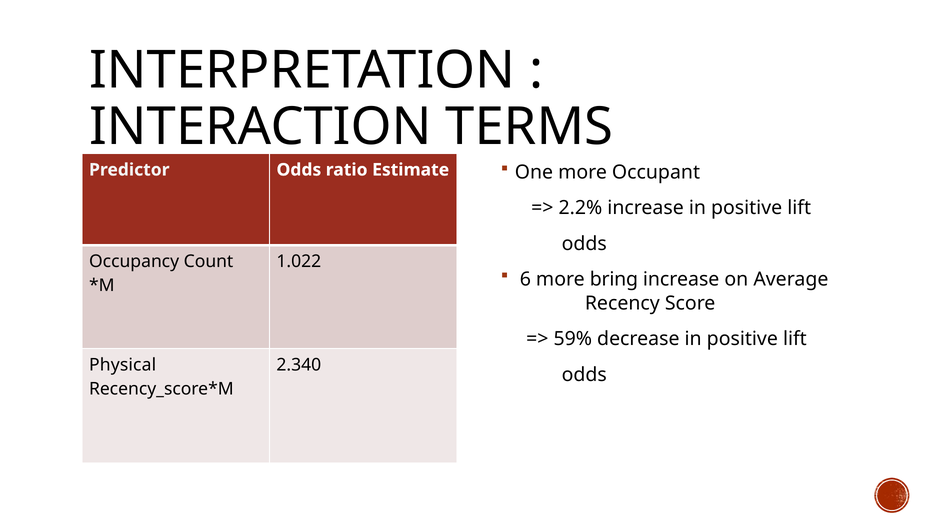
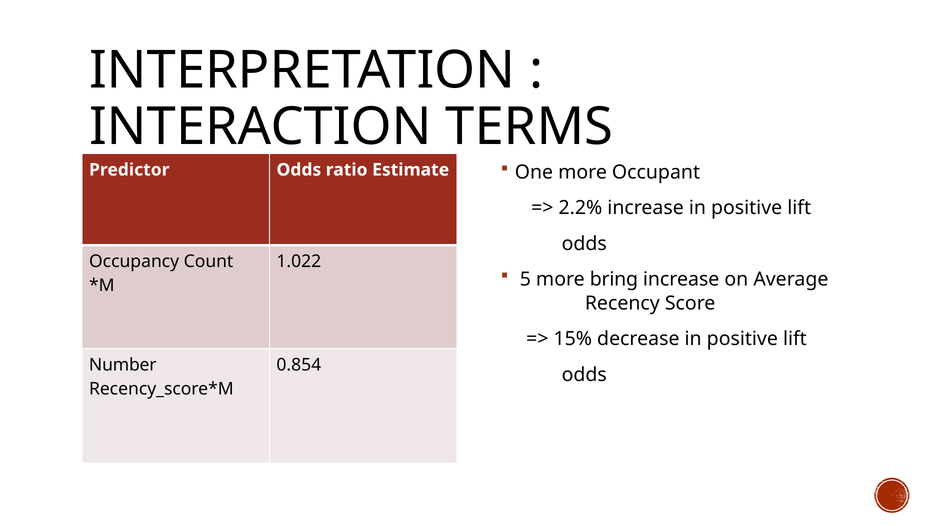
6: 6 -> 5
59%: 59% -> 15%
Physical: Physical -> Number
2.340: 2.340 -> 0.854
